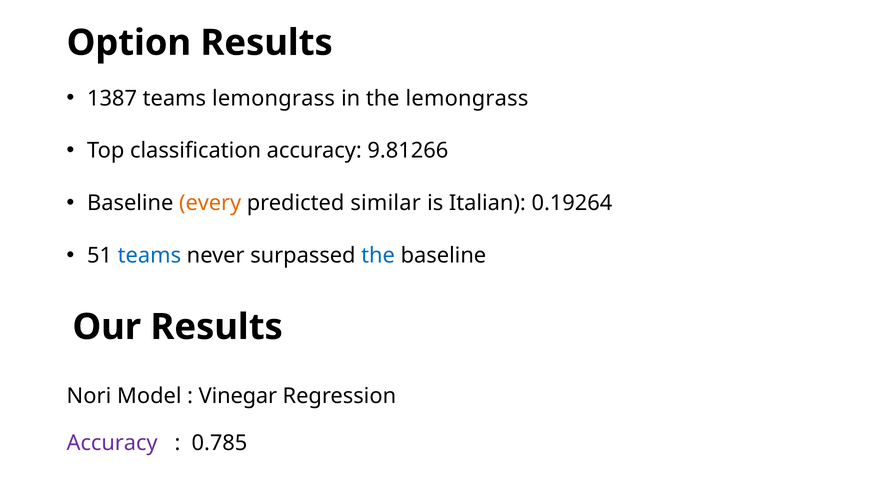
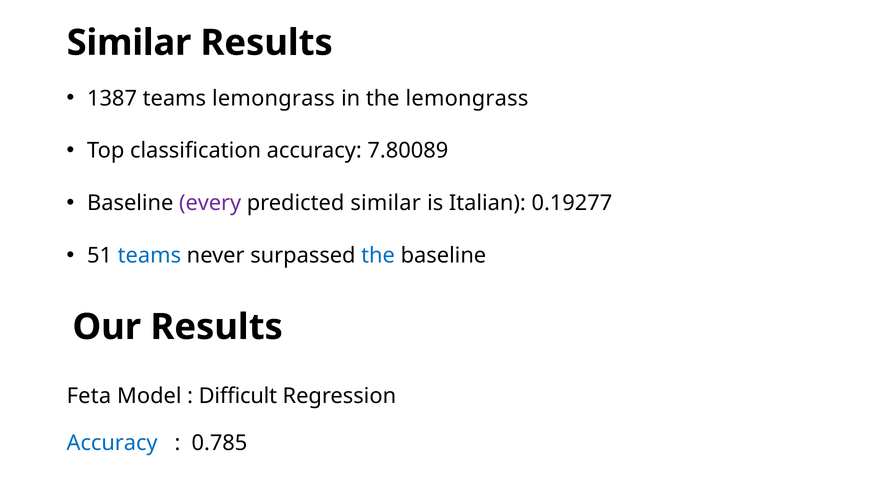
Option at (129, 43): Option -> Similar
9.81266: 9.81266 -> 7.80089
every colour: orange -> purple
0.19264: 0.19264 -> 0.19277
Nori: Nori -> Feta
Vinegar: Vinegar -> Difficult
Accuracy at (112, 444) colour: purple -> blue
